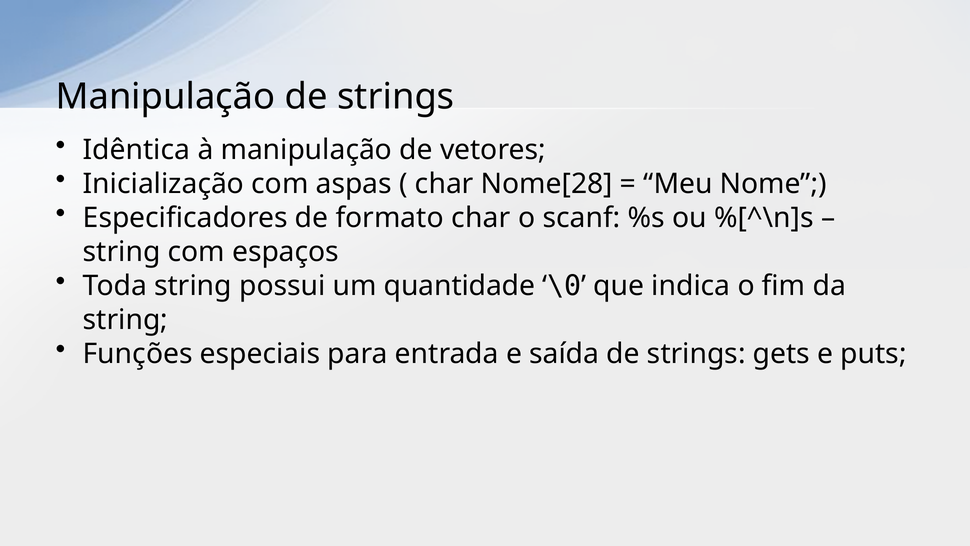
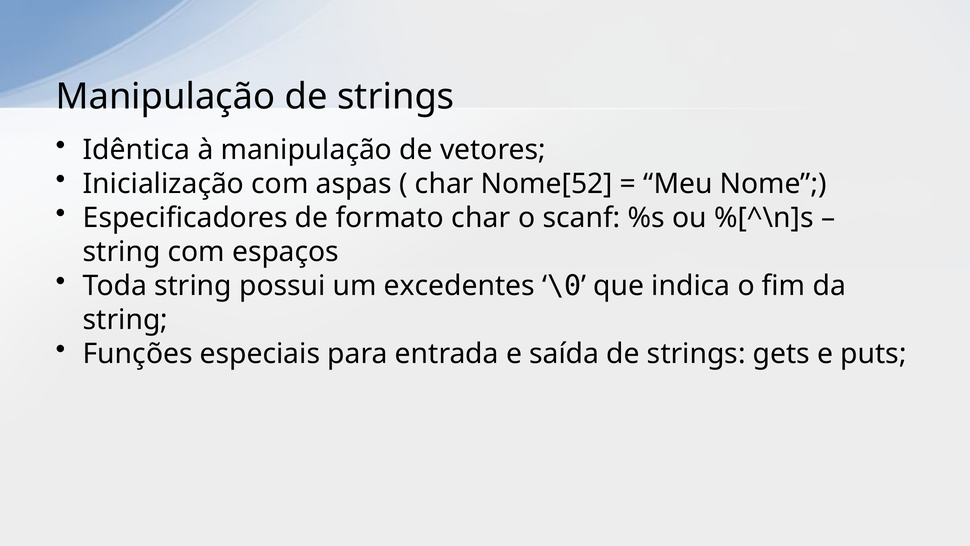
Nome[28: Nome[28 -> Nome[52
quantidade: quantidade -> excedentes
